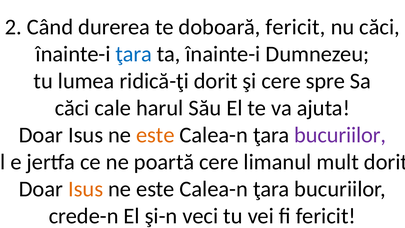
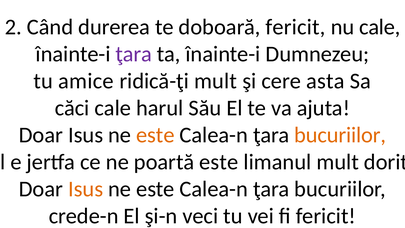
nu căci: căci -> cale
ţara at (134, 54) colour: blue -> purple
lumea: lumea -> amice
ridică-ţi dorit: dorit -> mult
spre: spre -> asta
bucuriilor at (340, 135) colour: purple -> orange
poartă cere: cere -> este
